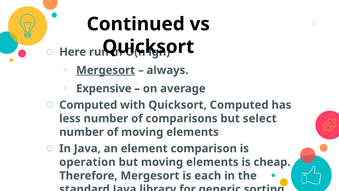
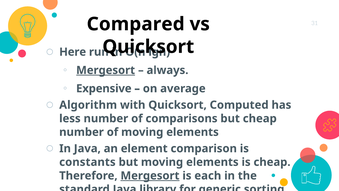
Continued: Continued -> Compared
Computed at (88, 105): Computed -> Algorithm
but select: select -> cheap
operation: operation -> constants
Mergesort at (150, 175) underline: none -> present
